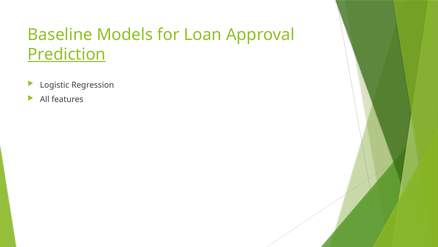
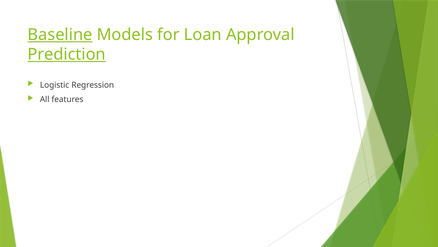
Baseline underline: none -> present
